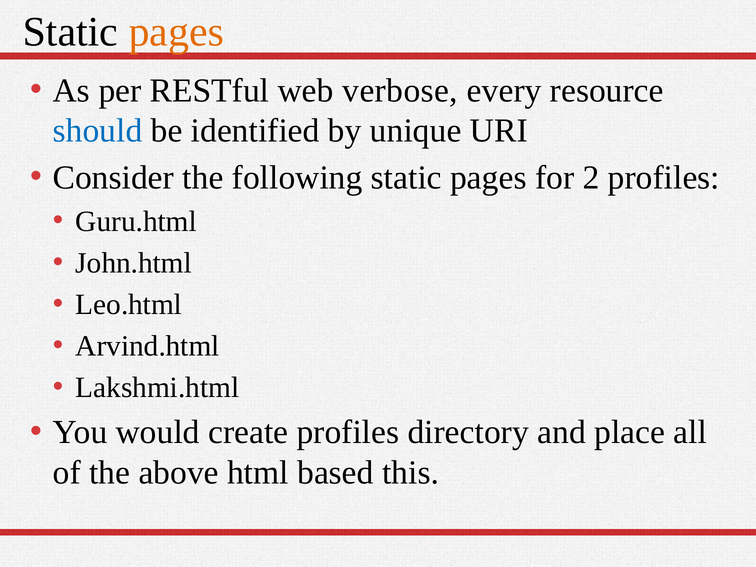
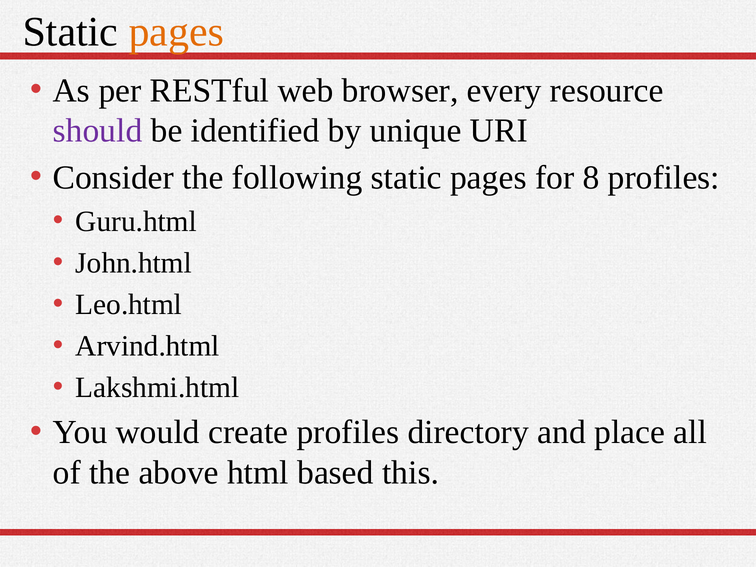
verbose: verbose -> browser
should colour: blue -> purple
2: 2 -> 8
